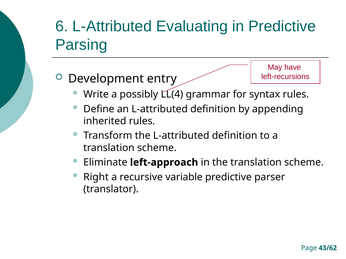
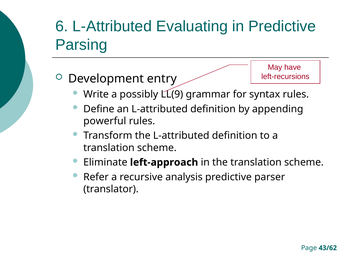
LL(4: LL(4 -> LL(9
inherited: inherited -> powerful
Right: Right -> Refer
variable: variable -> analysis
